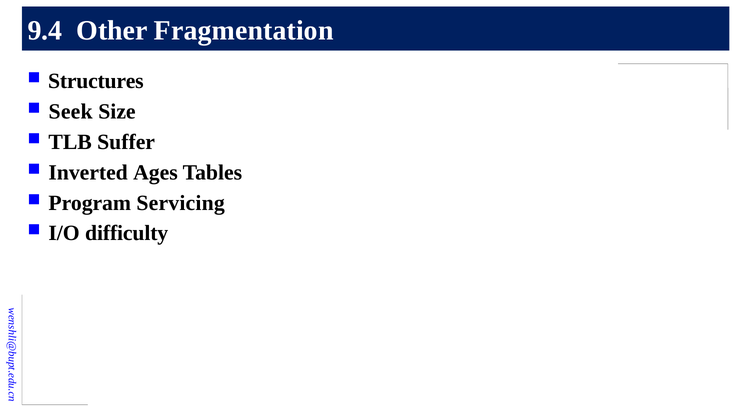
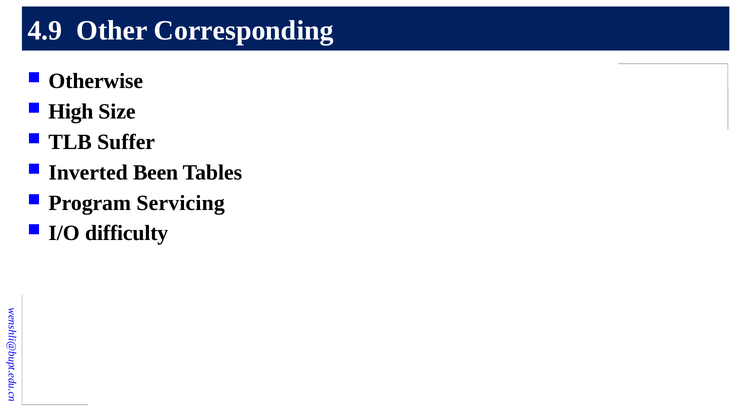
9.4: 9.4 -> 4.9
Fragmentation: Fragmentation -> Corresponding
Structures: Structures -> Otherwise
Seek: Seek -> High
Ages: Ages -> Been
